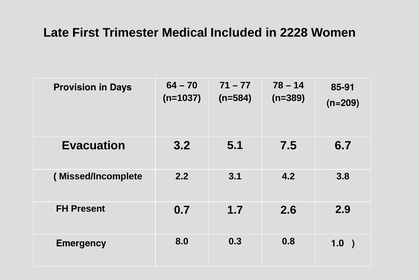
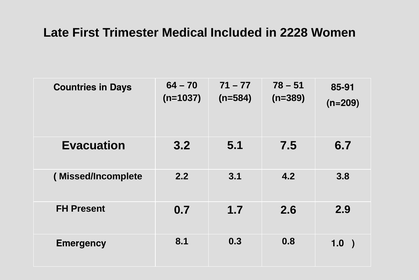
14: 14 -> 51
Provision: Provision -> Countries
8.0: 8.0 -> 8.1
